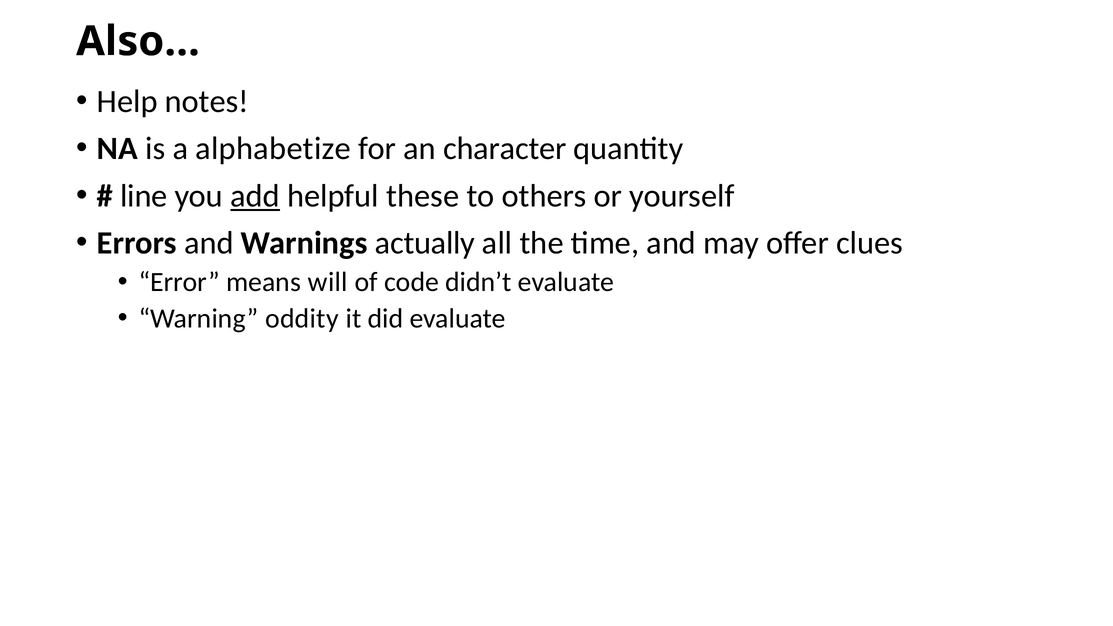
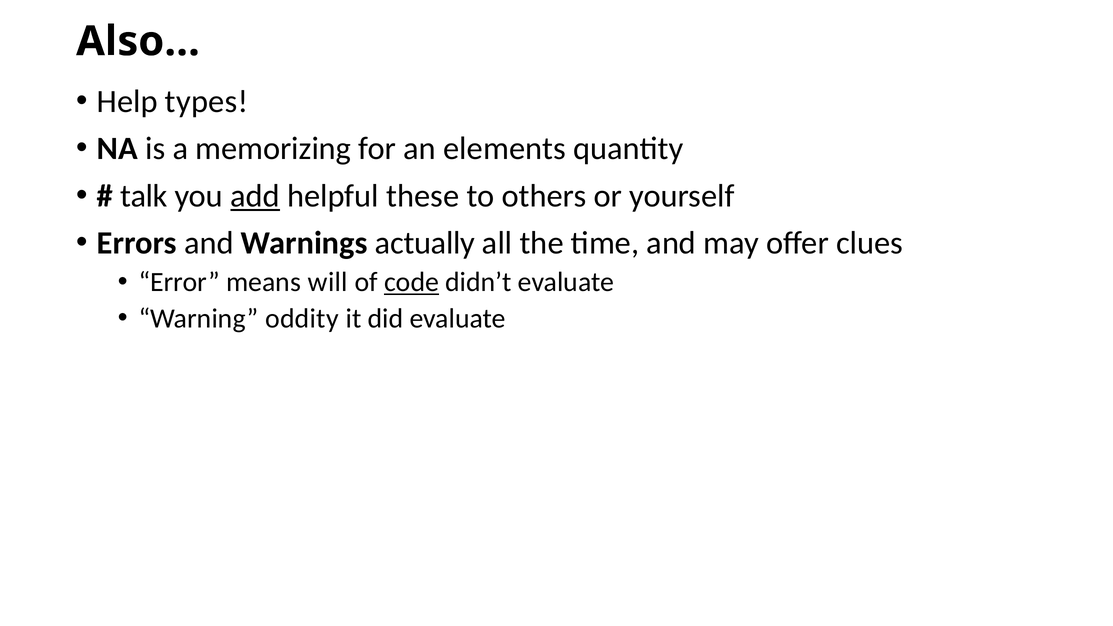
notes: notes -> types
alphabetize: alphabetize -> memorizing
character: character -> elements
line: line -> talk
code underline: none -> present
